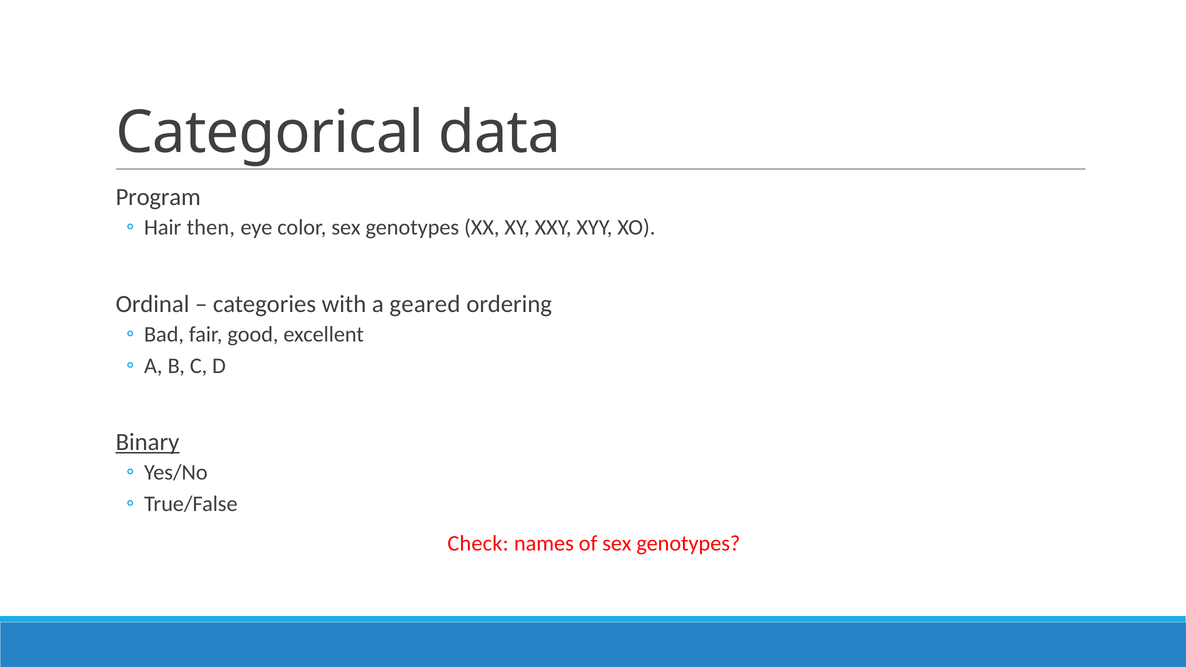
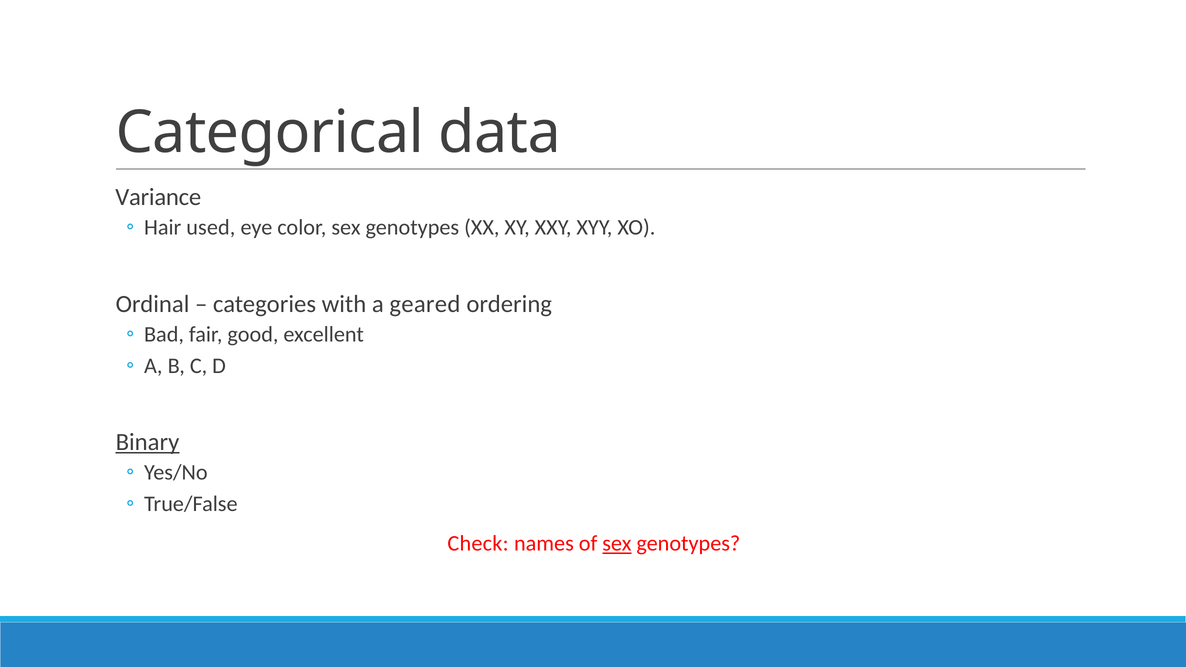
Program: Program -> Variance
then: then -> used
sex at (617, 544) underline: none -> present
